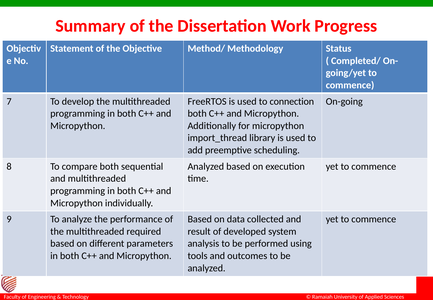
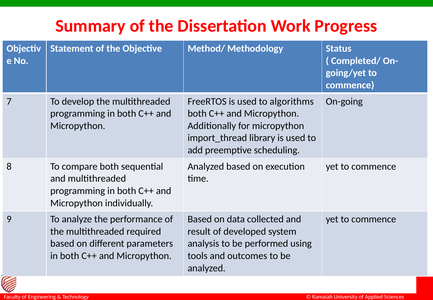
connection: connection -> algorithms
